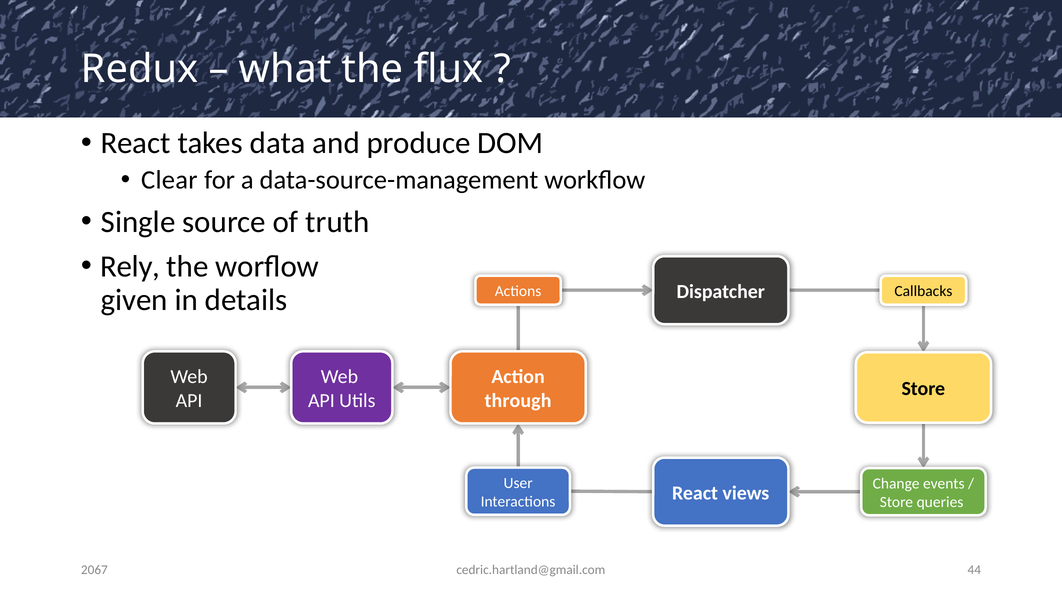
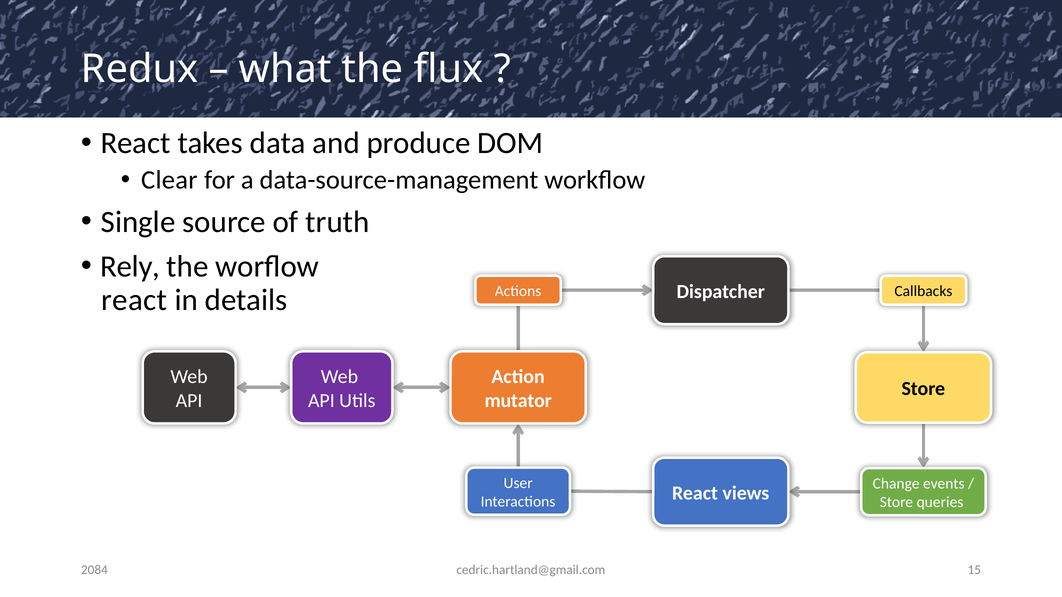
given at (134, 300): given -> react
through: through -> mutator
44: 44 -> 15
2067: 2067 -> 2084
